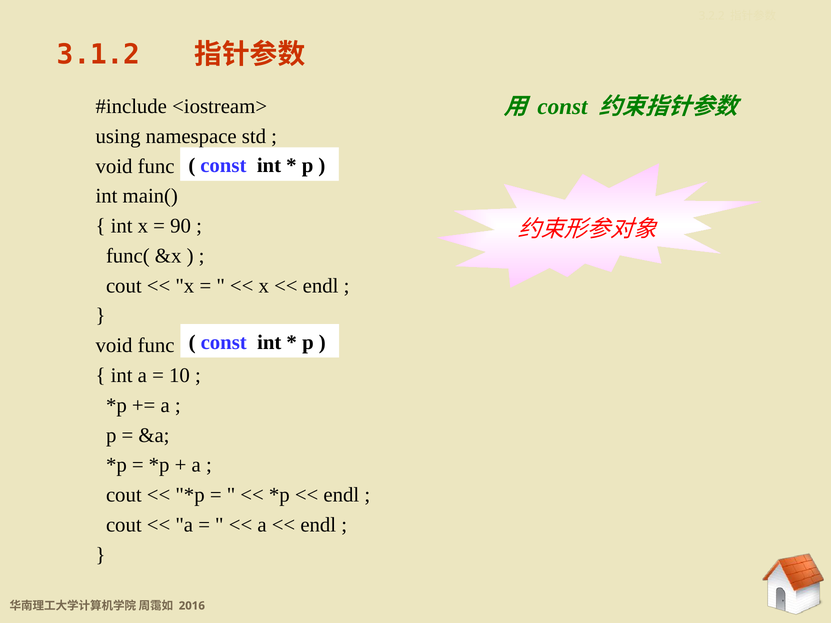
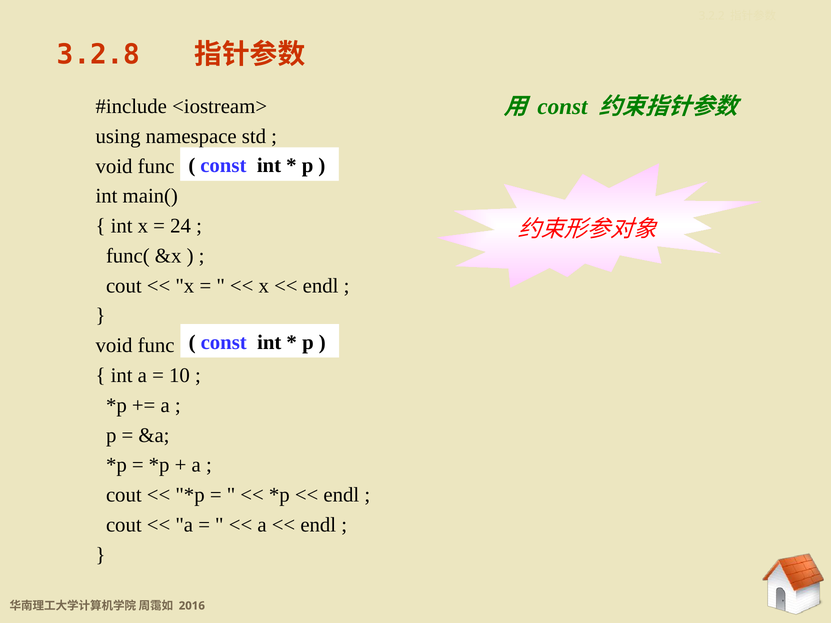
3.1.2: 3.1.2 -> 3.2.8
90: 90 -> 24
